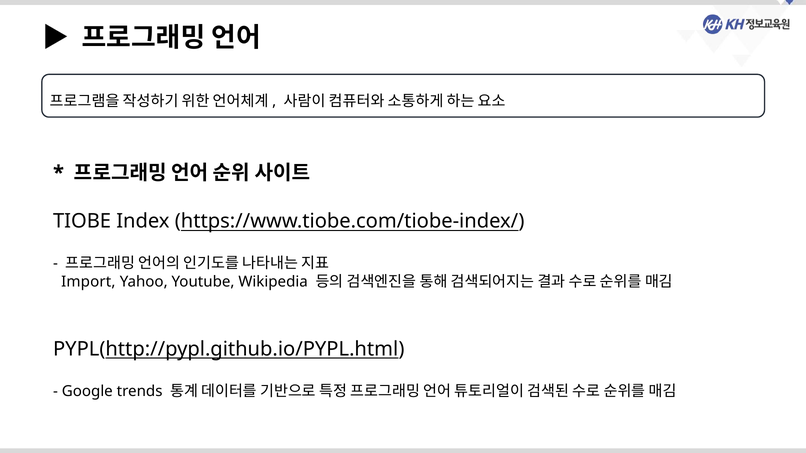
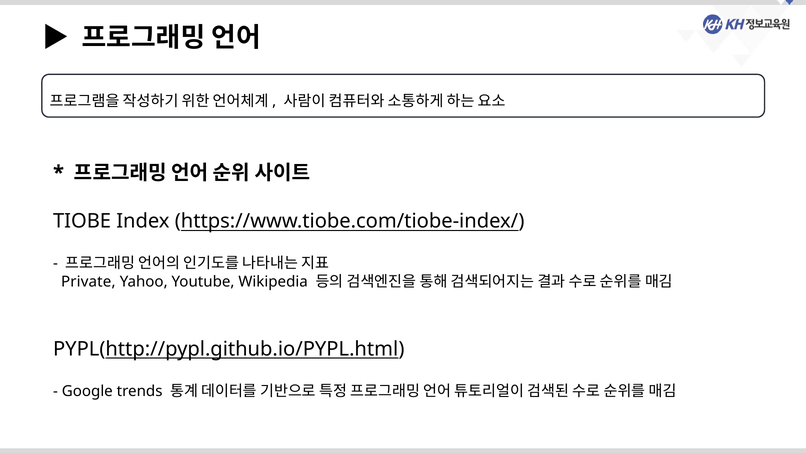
Import: Import -> Private
